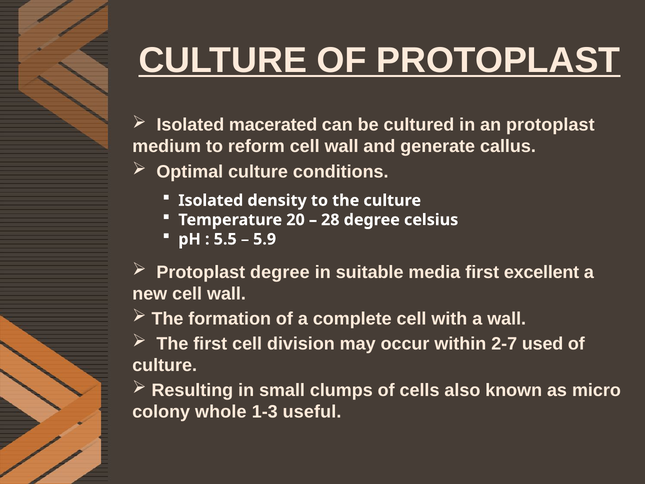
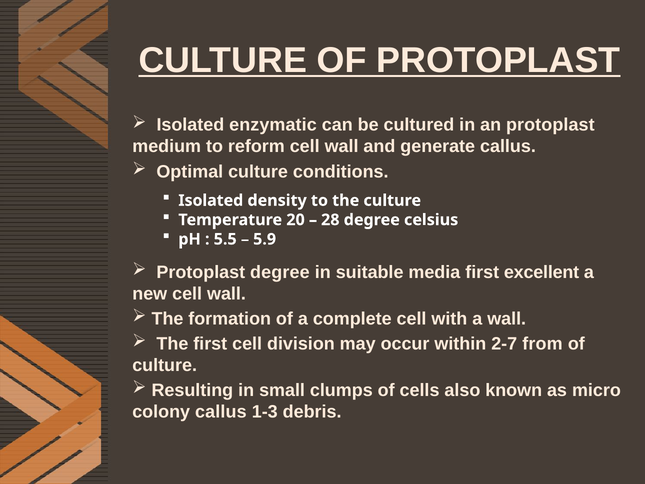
macerated: macerated -> enzymatic
used: used -> from
colony whole: whole -> callus
useful: useful -> debris
